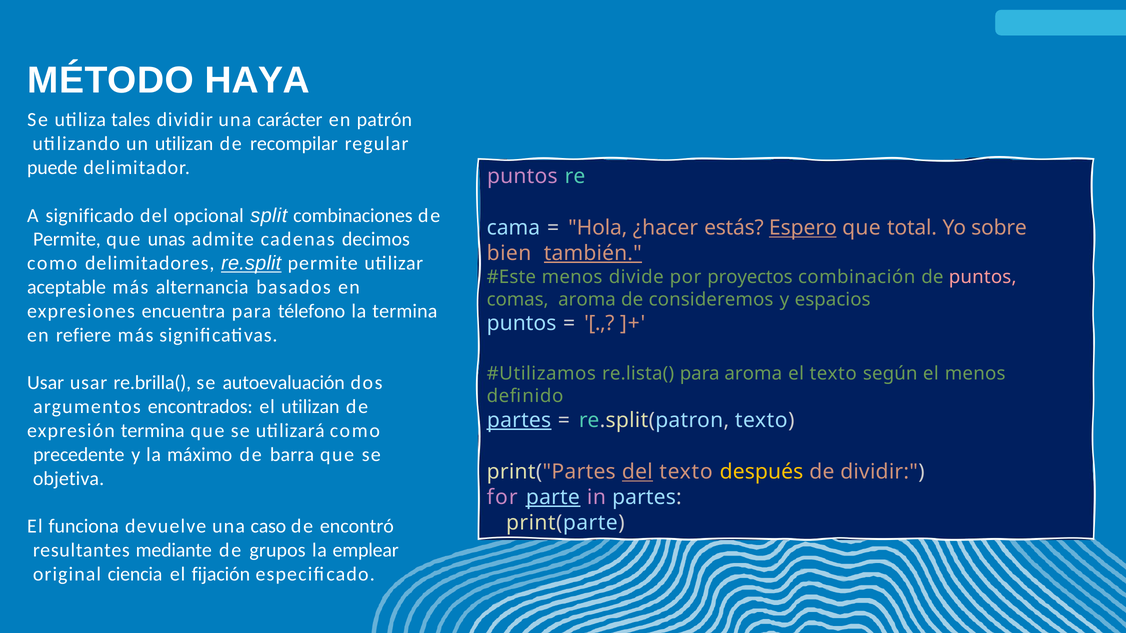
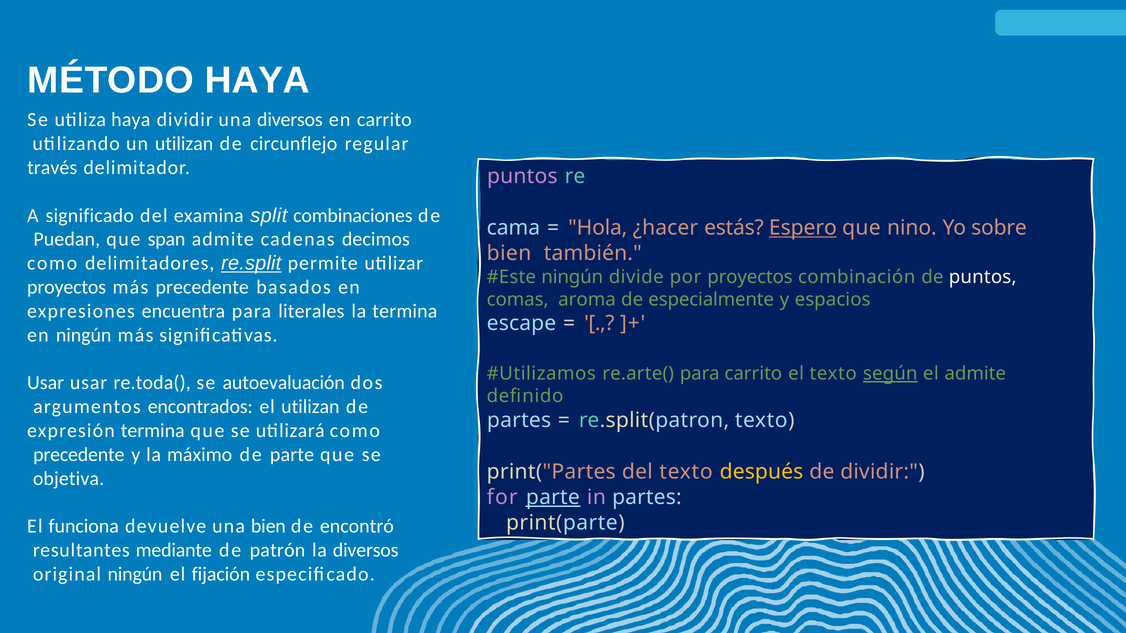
utiliza tales: tales -> haya
una carácter: carácter -> diversos
en patrón: patrón -> carrito
recompilar: recompilar -> circunflejo
puede: puede -> través
opcional: opcional -> examina
total: total -> nino
Permite at (67, 240): Permite -> Puedan
unas: unas -> span
también underline: present -> none
menos at (572, 277): menos -> ningún
puntos at (983, 277) colour: pink -> white
aceptable at (67, 287): aceptable -> proyectos
más alternancia: alternancia -> precedente
consideremos: consideremos -> especialmente
télefono: télefono -> literales
puntos at (522, 324): puntos -> escape
en refiere: refiere -> ningún
re.lista(: re.lista( -> re.arte(
para aroma: aroma -> carrito
según underline: none -> present
el menos: menos -> admite
re.brilla(: re.brilla( -> re.toda(
partes at (519, 420) underline: present -> none
de barra: barra -> parte
del at (637, 472) underline: present -> none
una caso: caso -> bien
grupos: grupos -> patrón
la emplear: emplear -> diversos
original ciencia: ciencia -> ningún
